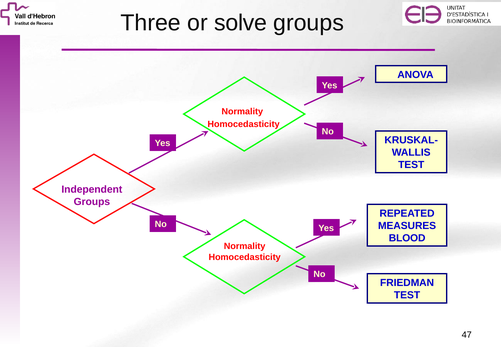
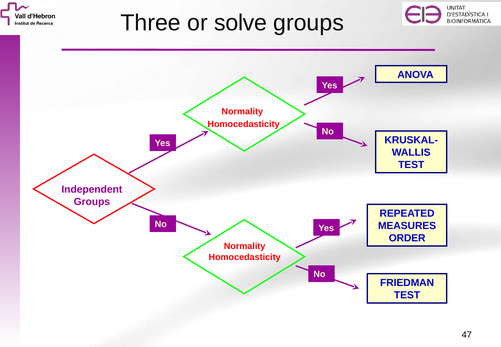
BLOOD: BLOOD -> ORDER
